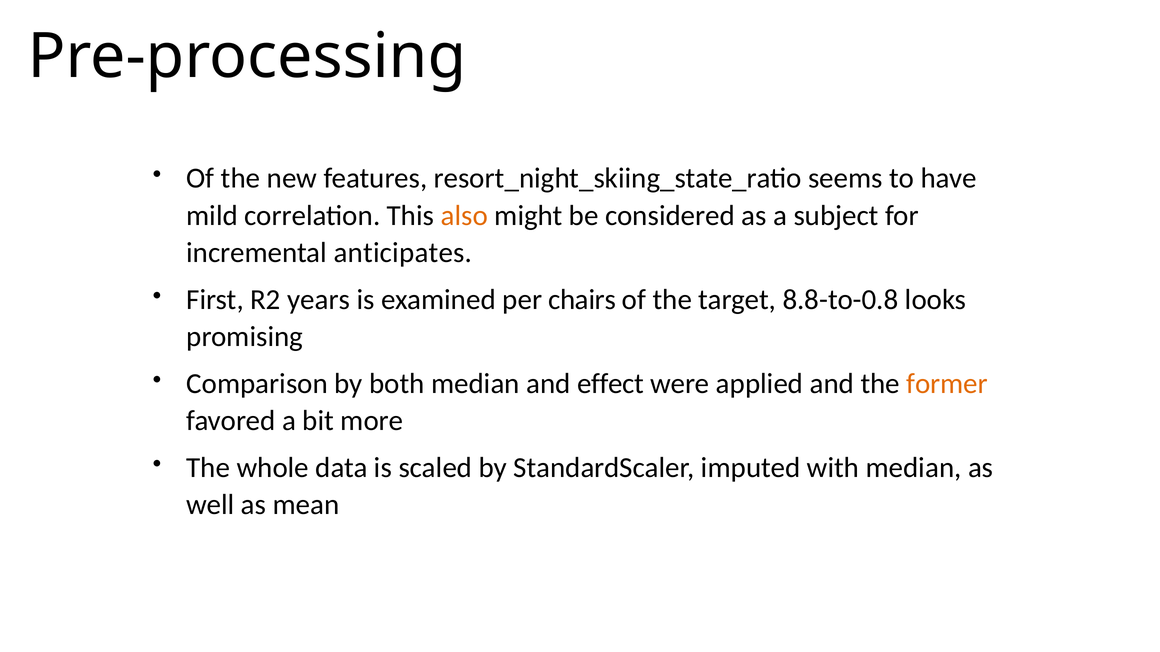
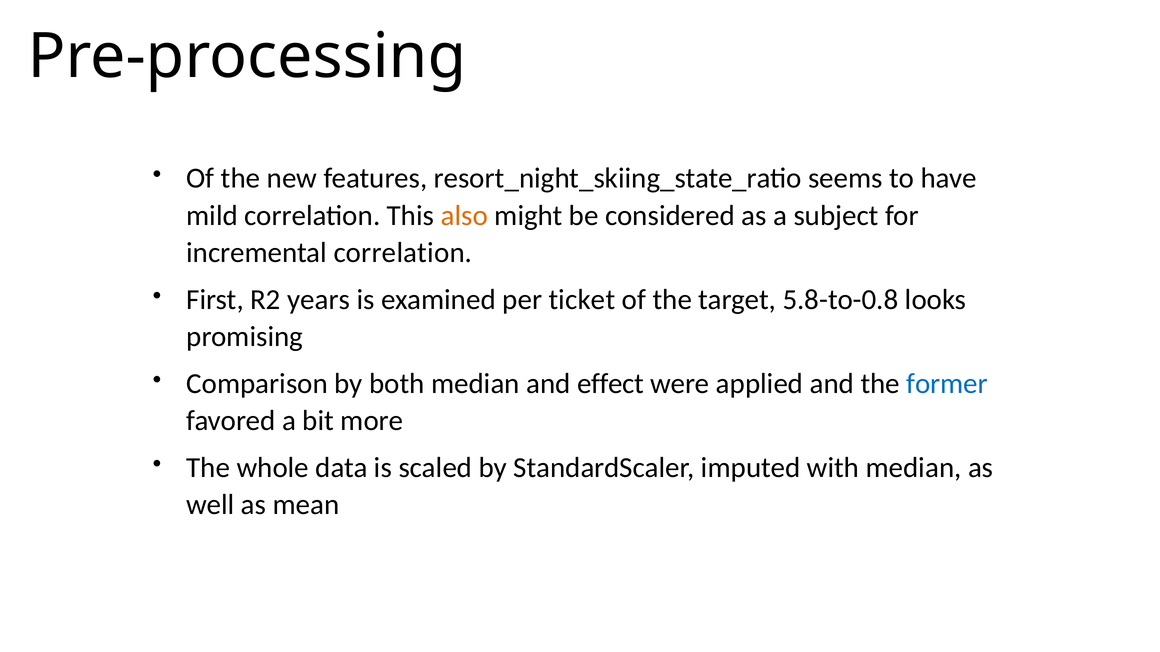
incremental anticipates: anticipates -> correlation
chairs: chairs -> ticket
8.8-to-0.8: 8.8-to-0.8 -> 5.8-to-0.8
former colour: orange -> blue
